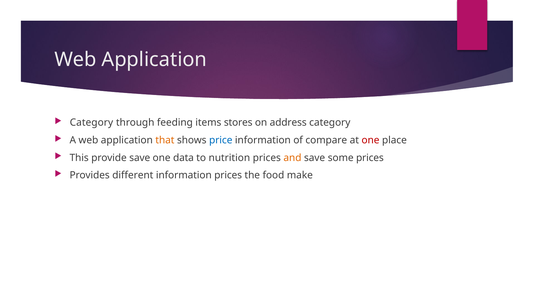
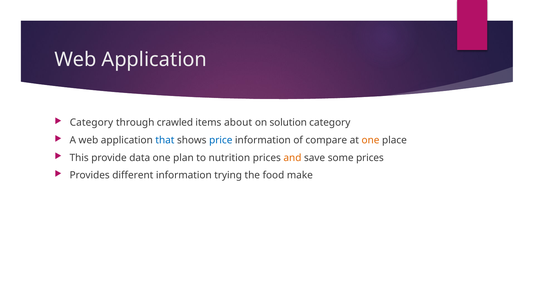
feeding: feeding -> crawled
stores: stores -> about
address: address -> solution
that colour: orange -> blue
one at (370, 140) colour: red -> orange
provide save: save -> data
data: data -> plan
information prices: prices -> trying
